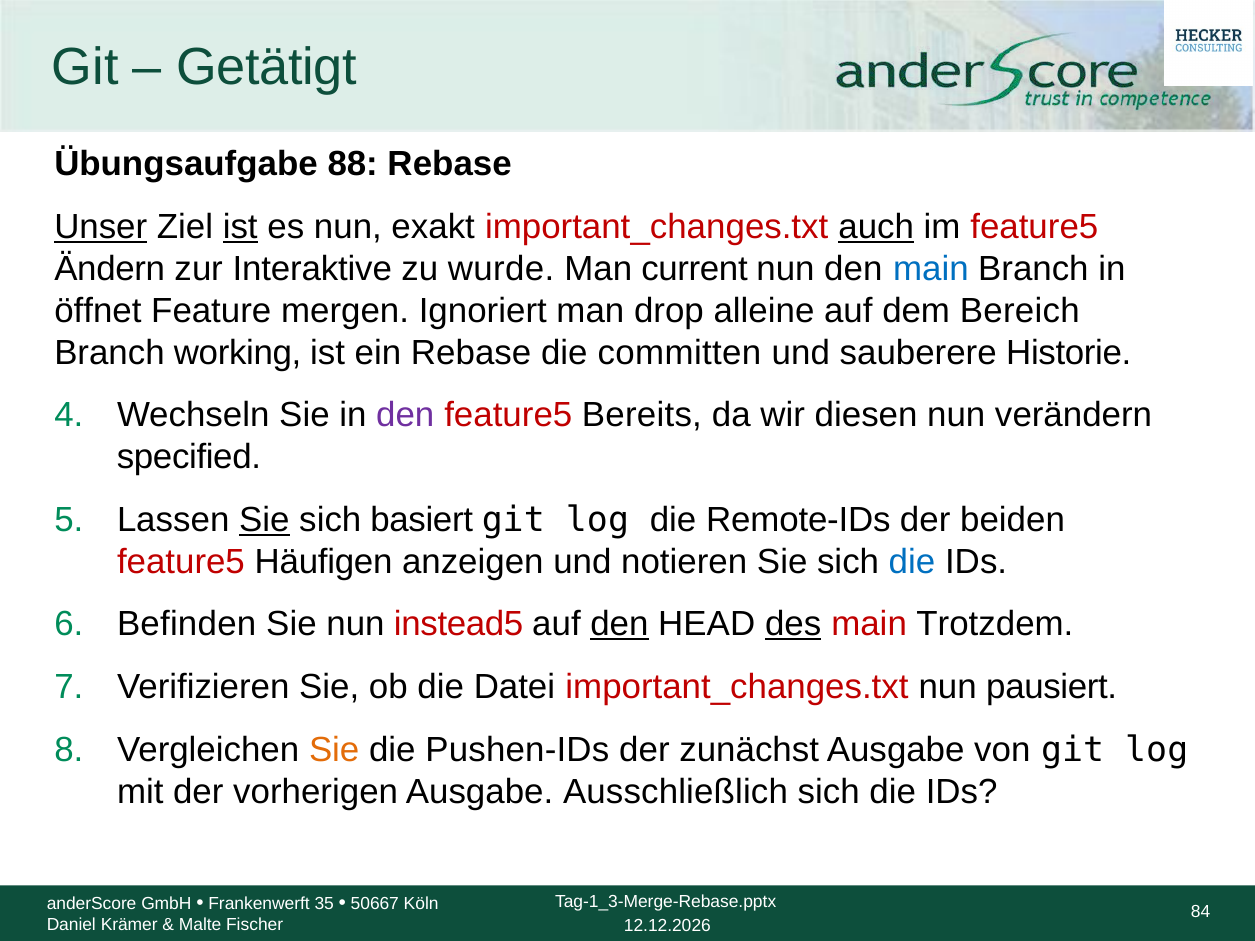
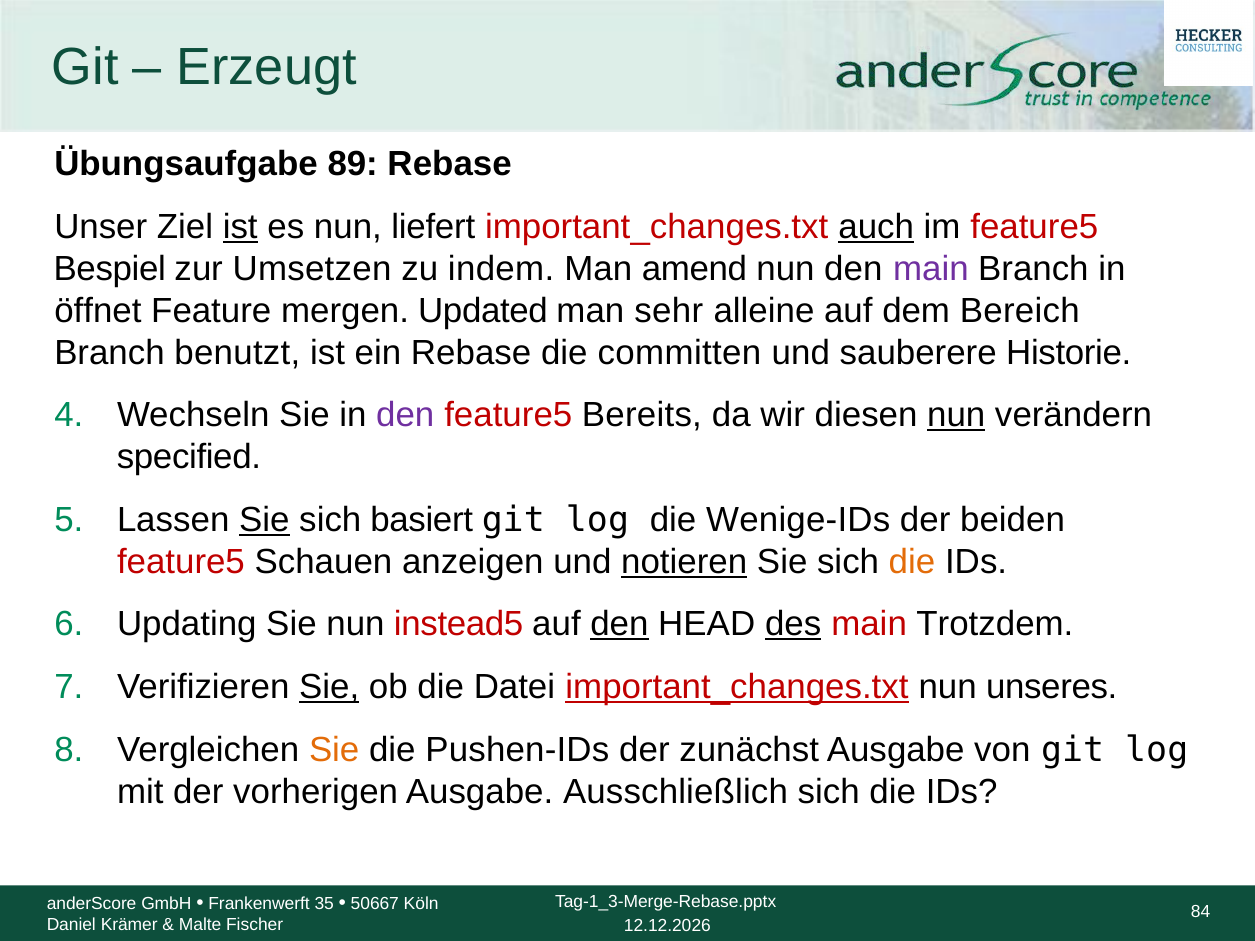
Getätigt: Getätigt -> Erzeugt
88: 88 -> 89
Unser underline: present -> none
exakt: exakt -> liefert
Ändern: Ändern -> Bespiel
Interaktive: Interaktive -> Umsetzen
wurde: wurde -> indem
current: current -> amend
main at (931, 269) colour: blue -> purple
Ignoriert: Ignoriert -> Updated
drop: drop -> sehr
working: working -> benutzt
nun at (956, 415) underline: none -> present
Remote-IDs: Remote-IDs -> Wenige-IDs
Häufigen: Häufigen -> Schauen
notieren underline: none -> present
die at (912, 562) colour: blue -> orange
Befinden: Befinden -> Updating
Sie at (329, 687) underline: none -> present
important_changes.txt at (737, 687) underline: none -> present
pausiert: pausiert -> unseres
